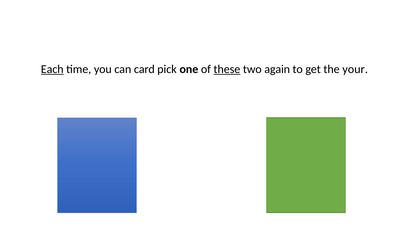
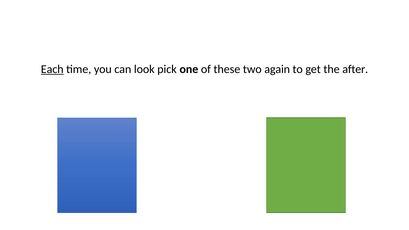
card: card -> look
these underline: present -> none
your: your -> after
